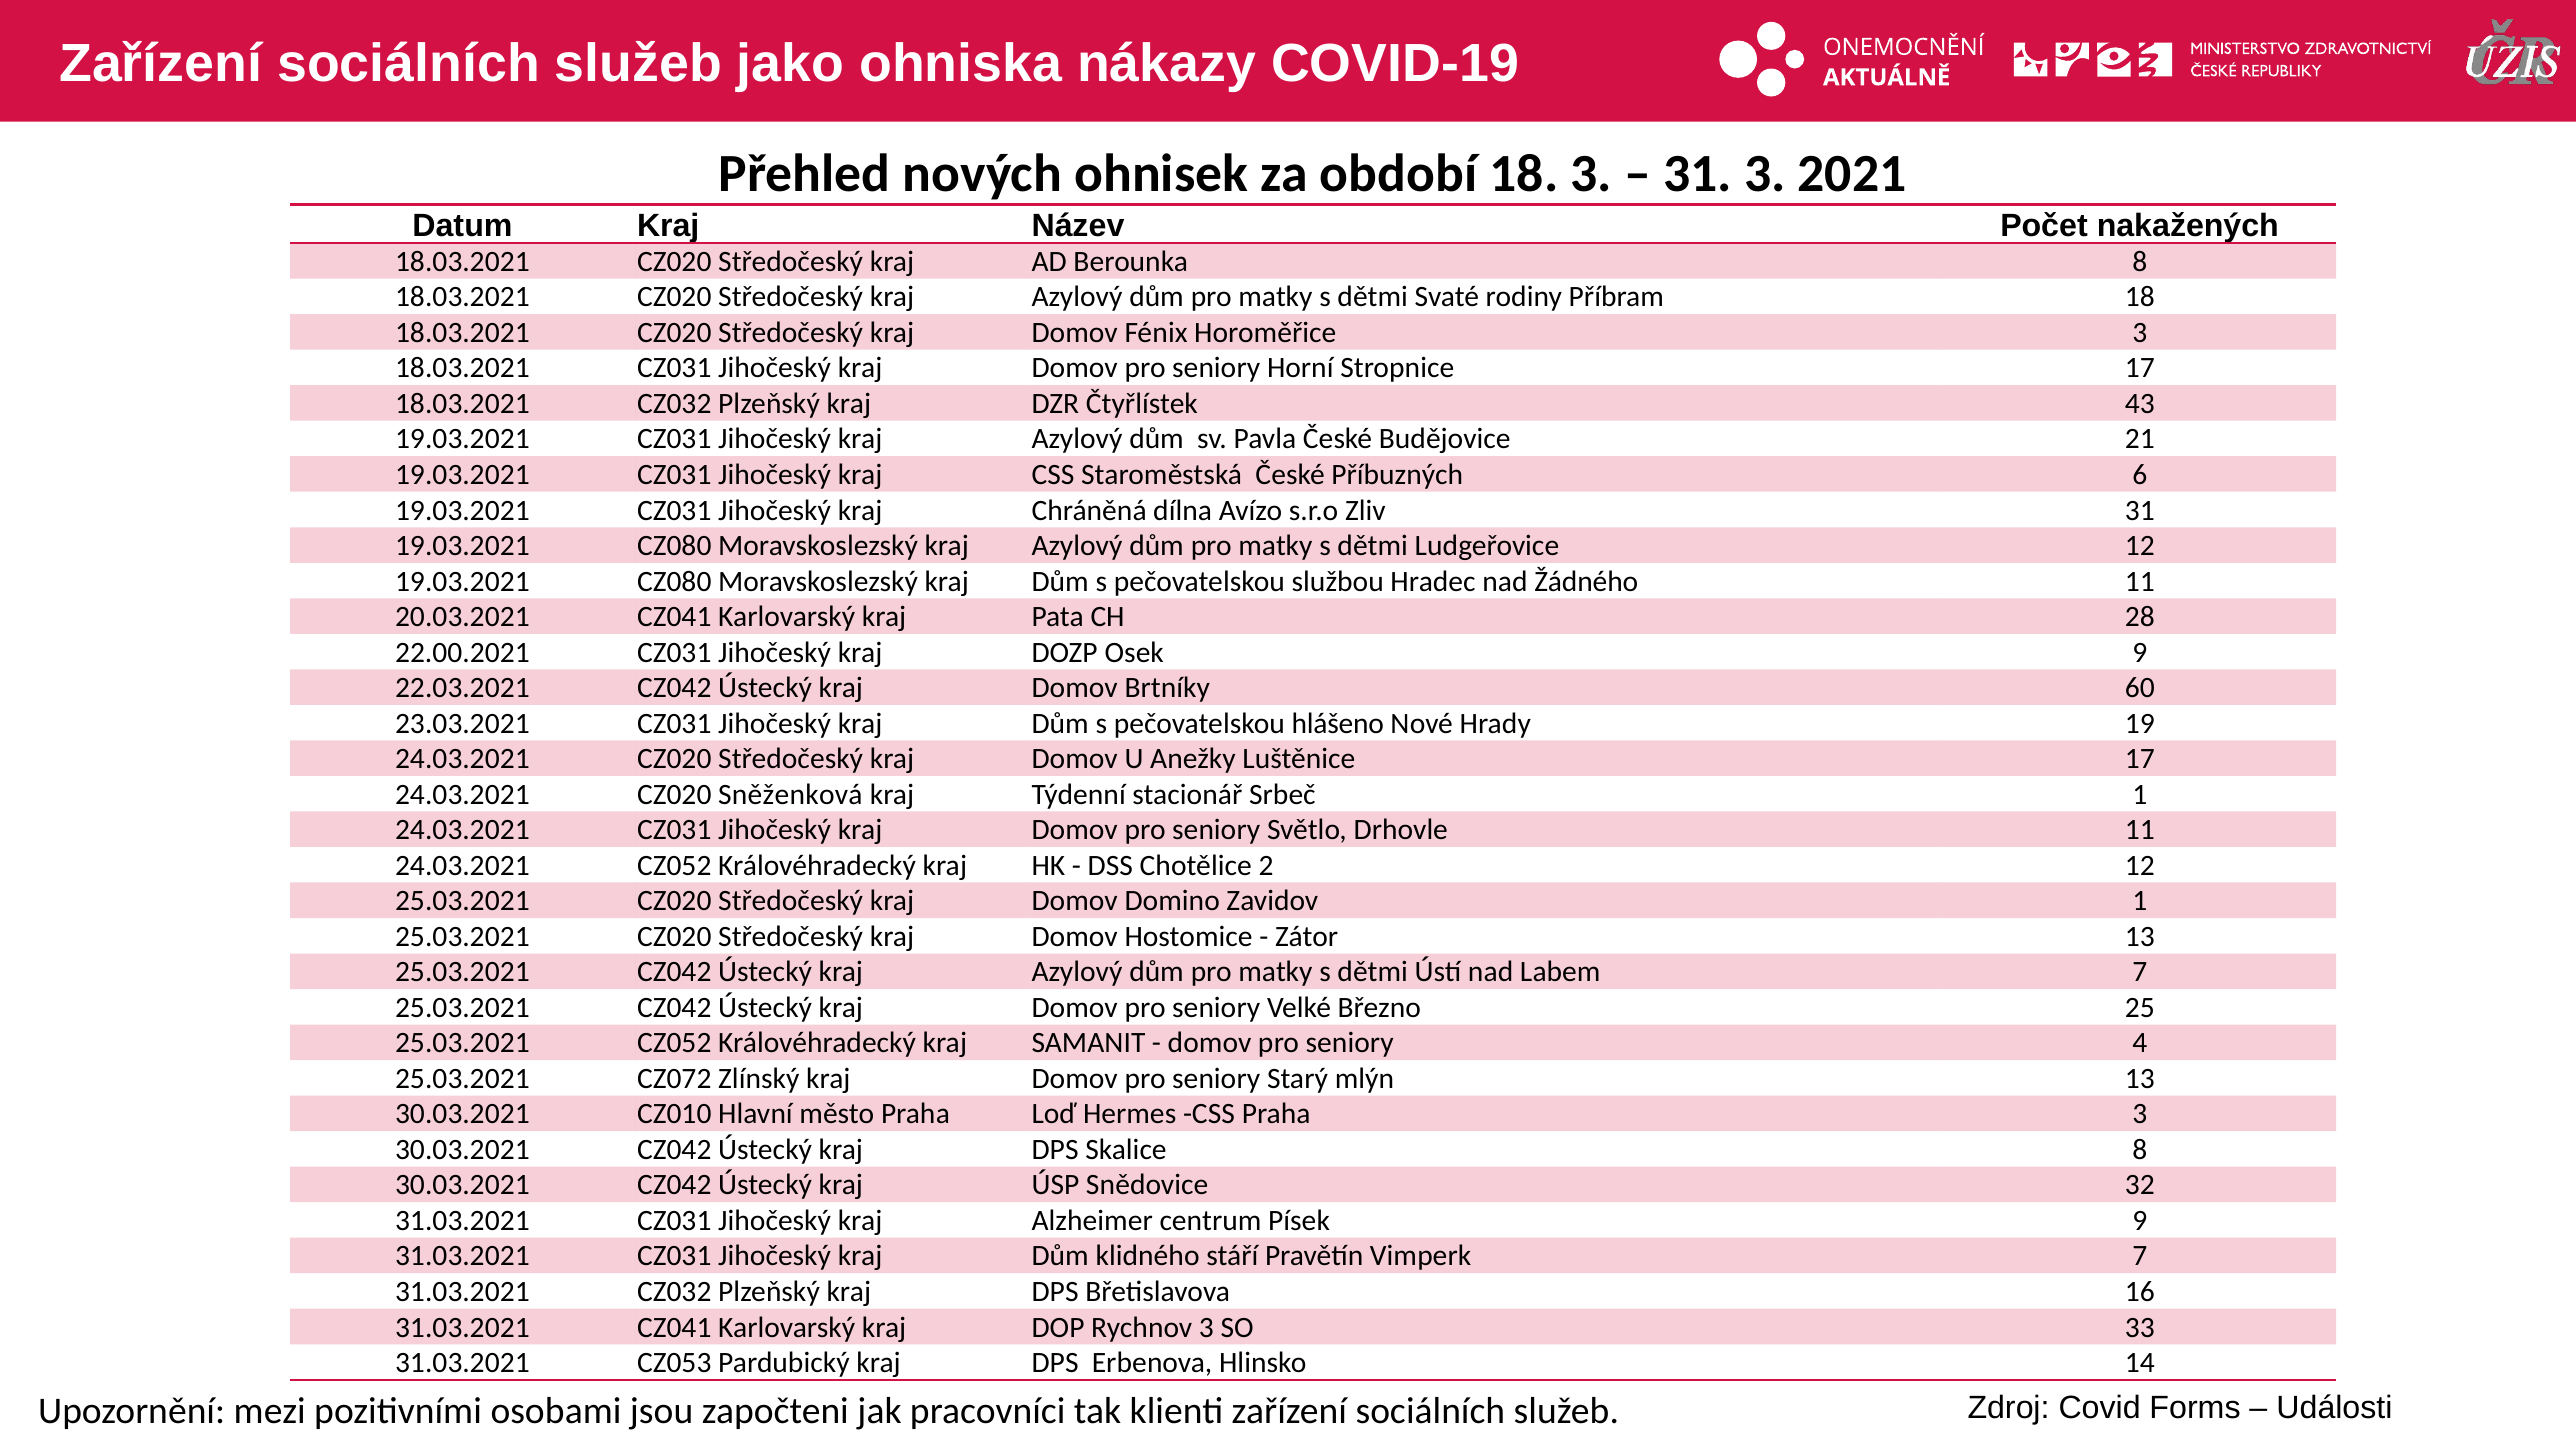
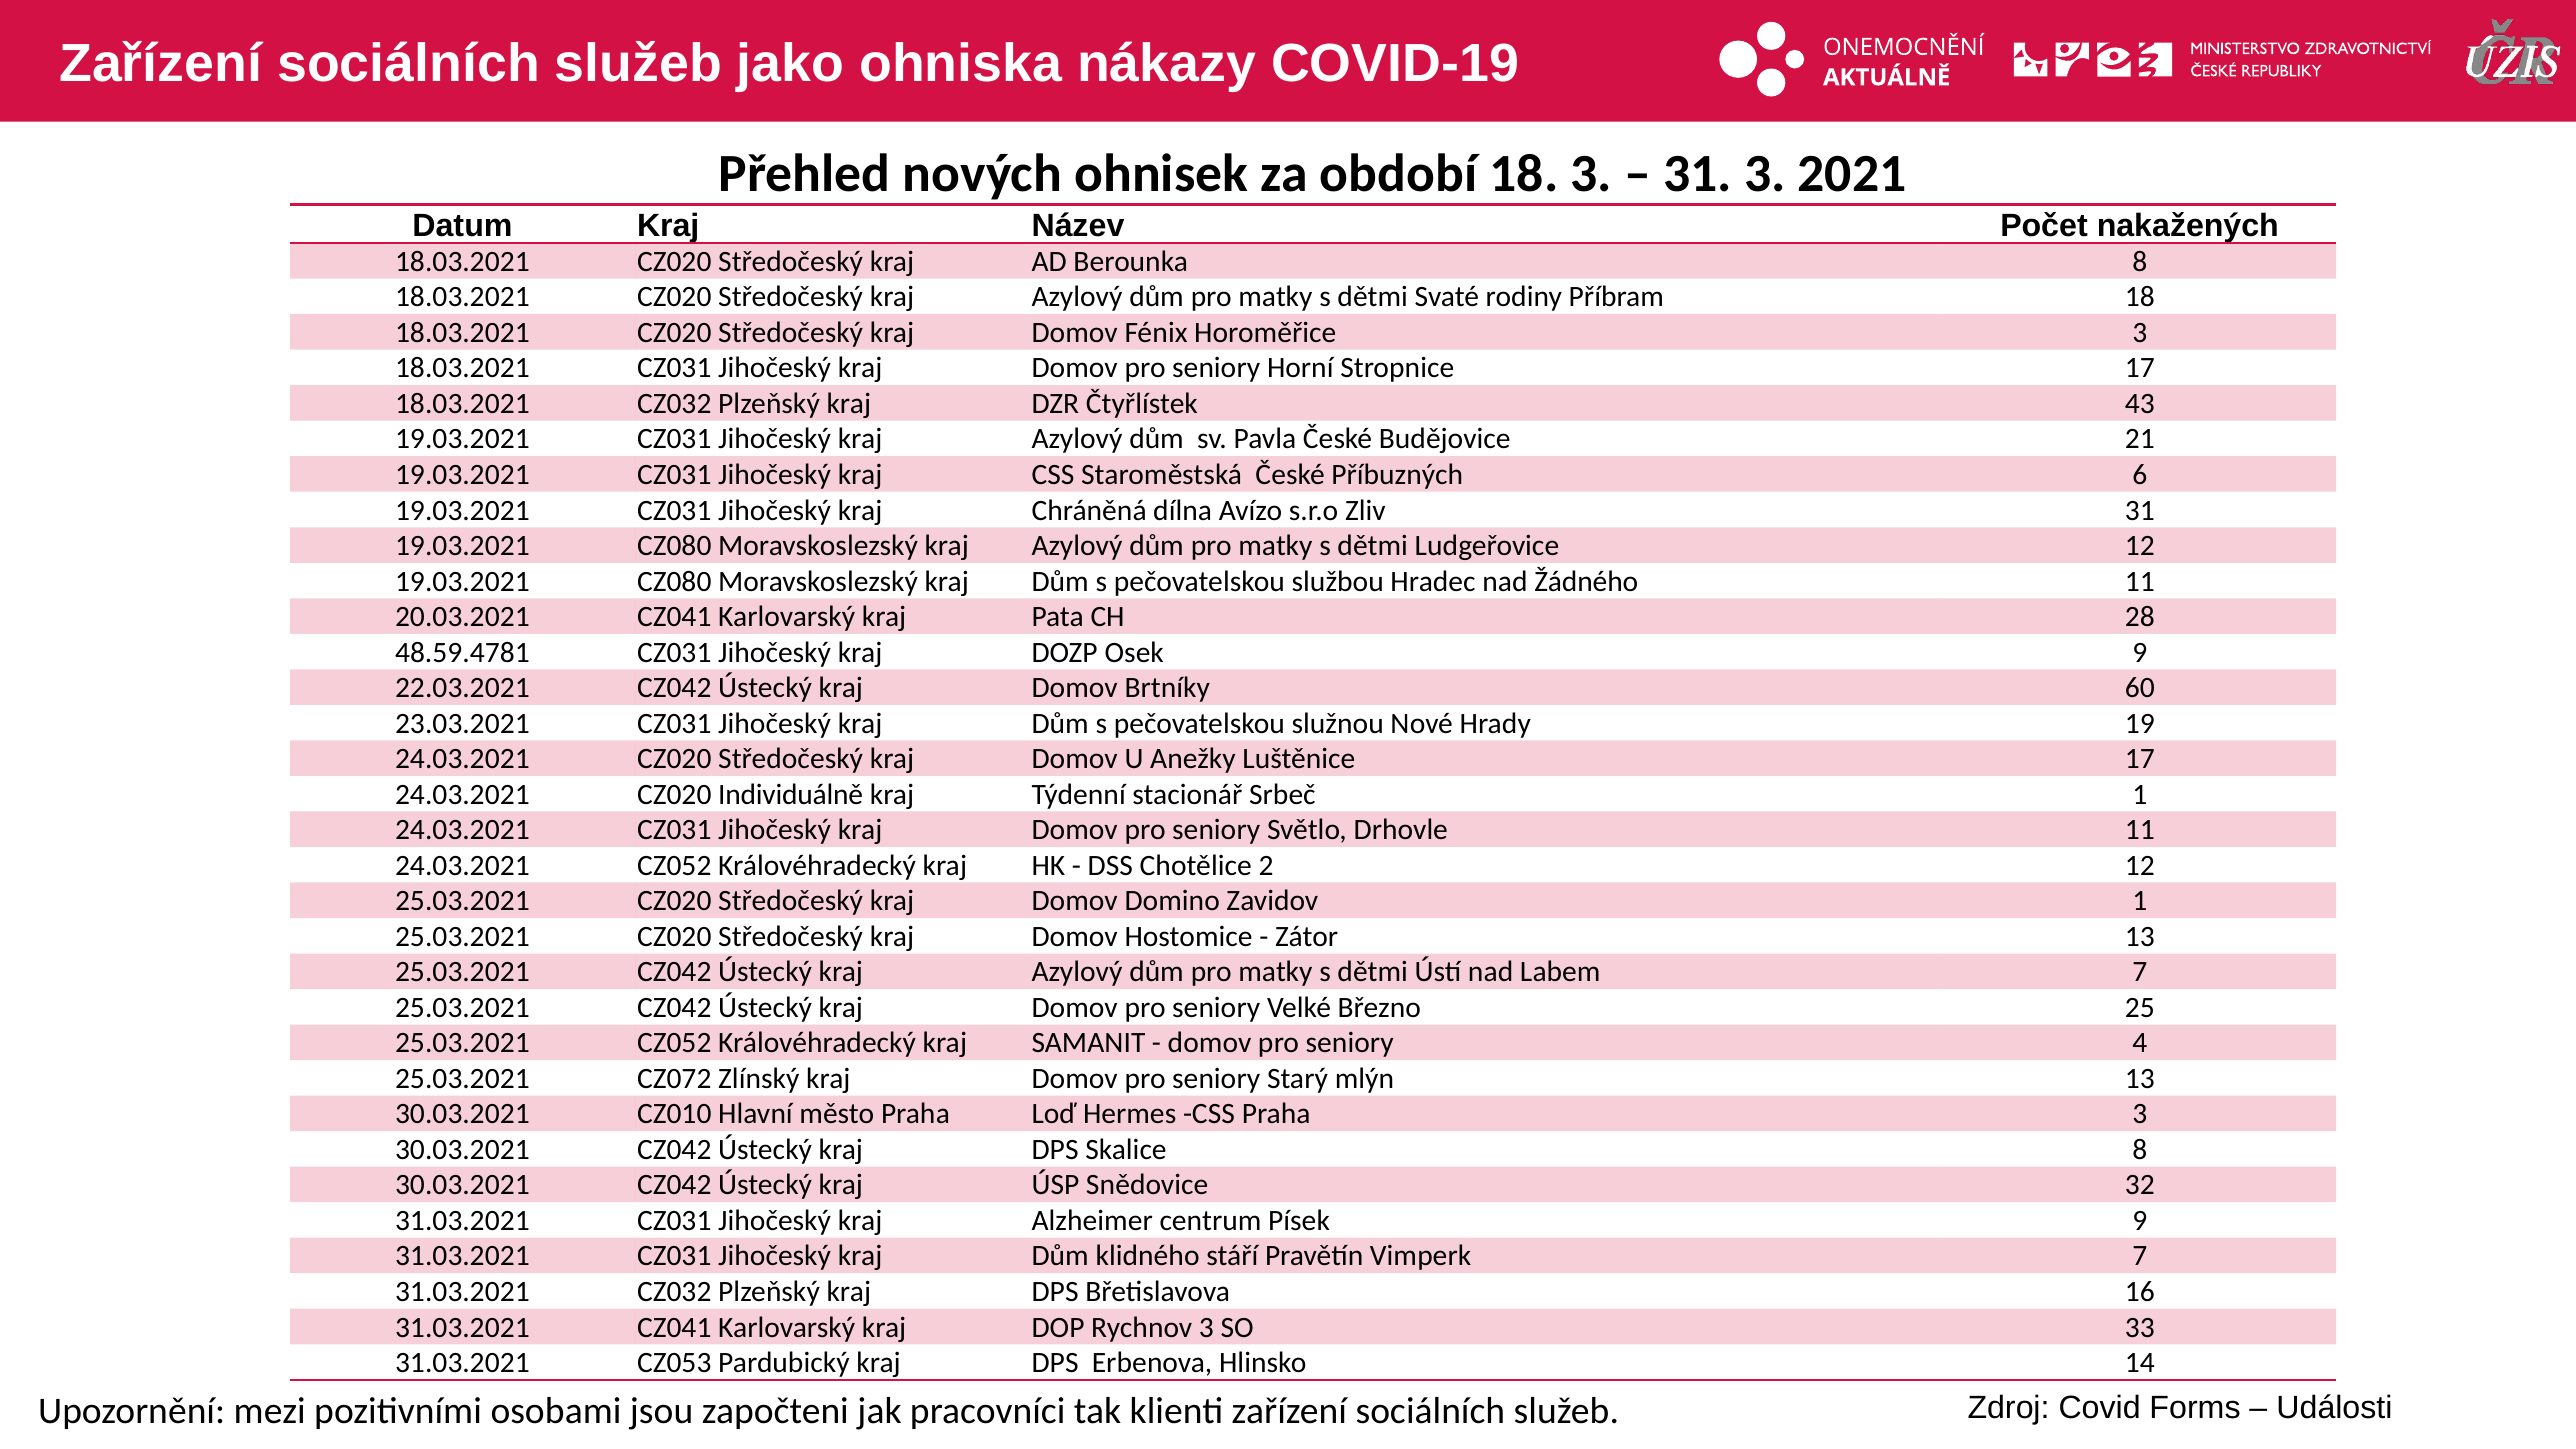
22.00.2021: 22.00.2021 -> 48.59.4781
hlášeno: hlášeno -> služnou
Sněženková: Sněženková -> Individuálně
